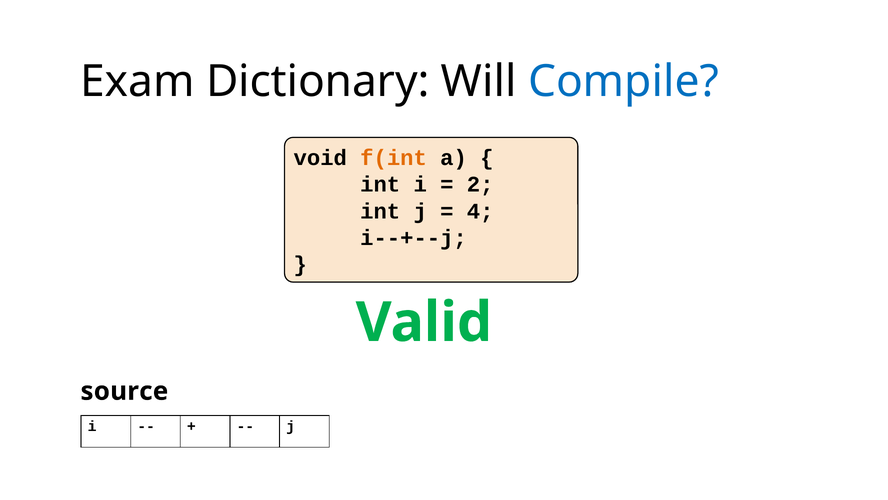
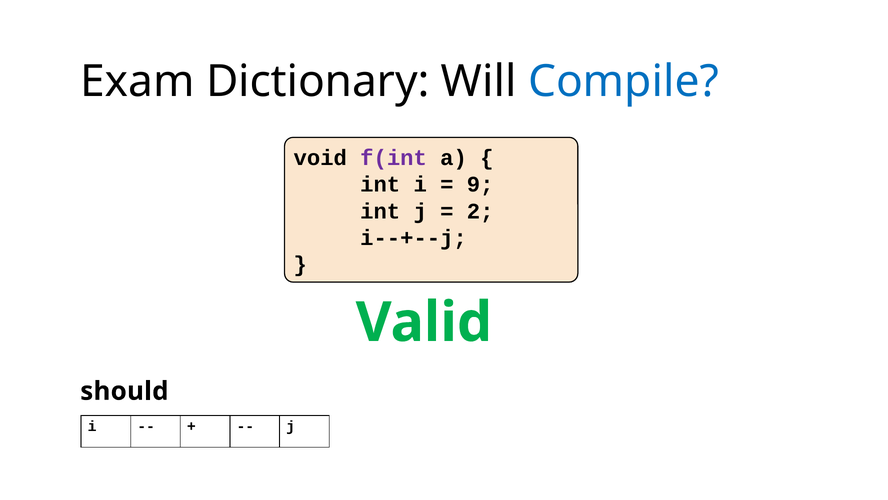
f(int colour: orange -> purple
2: 2 -> 9
4: 4 -> 2
source: source -> should
